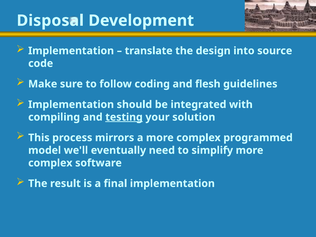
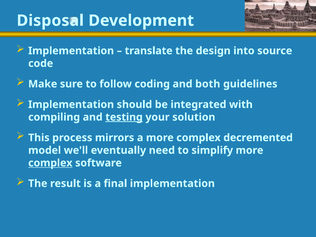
flesh: flesh -> both
programmed: programmed -> decremented
complex at (50, 163) underline: none -> present
